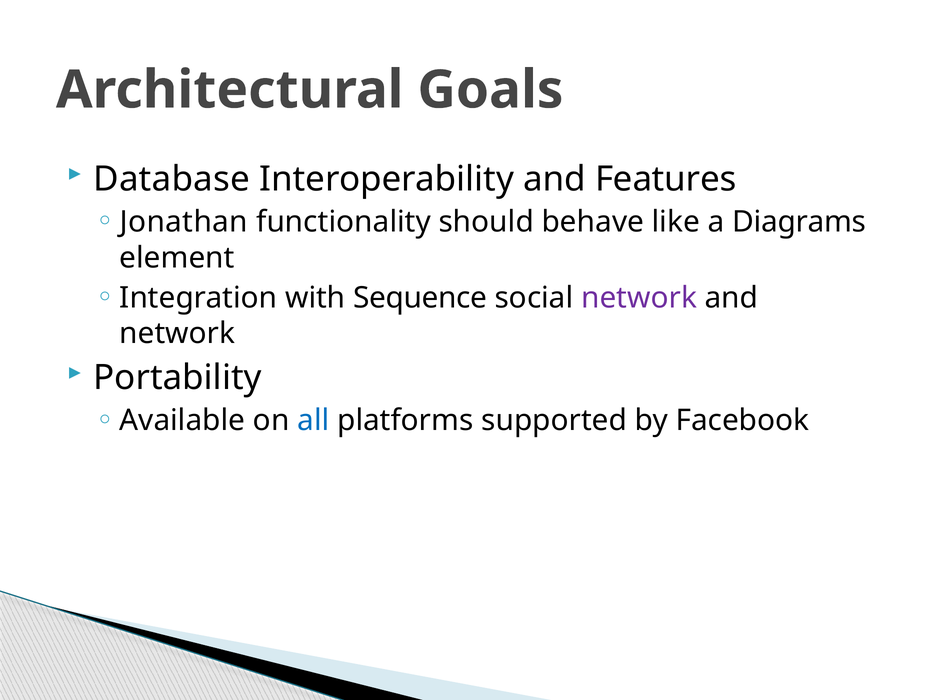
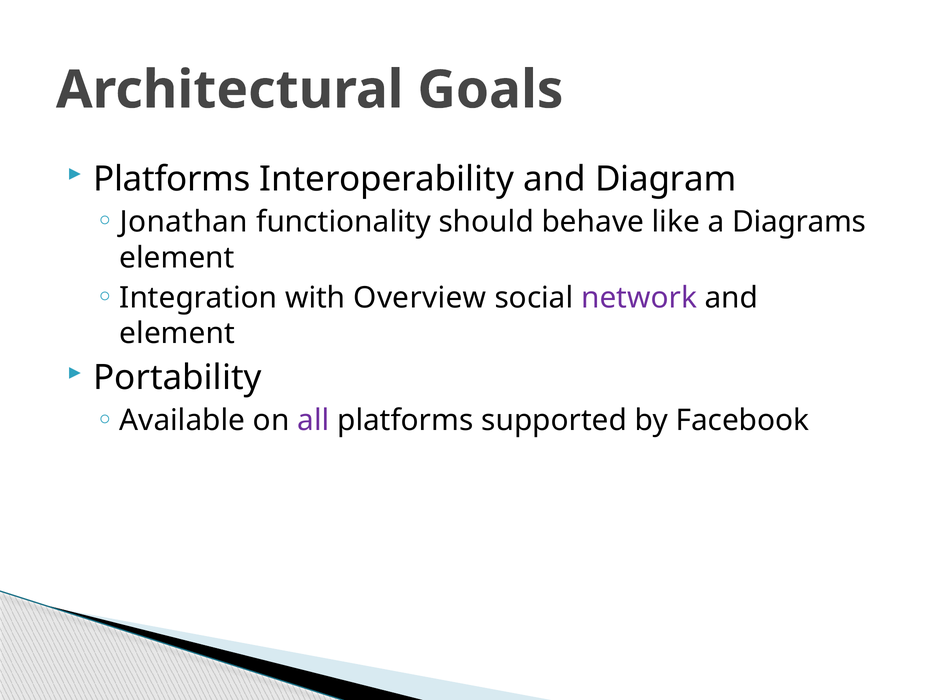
Database at (172, 179): Database -> Platforms
Features: Features -> Diagram
Sequence: Sequence -> Overview
network at (177, 334): network -> element
all colour: blue -> purple
